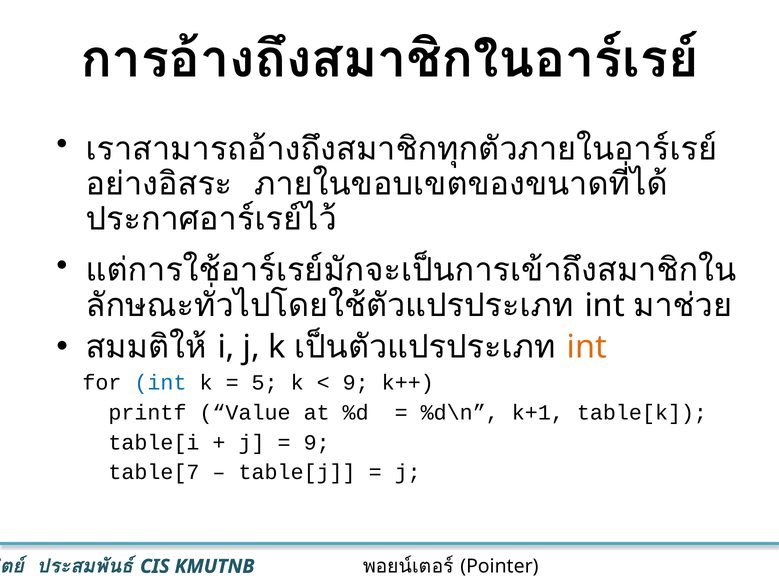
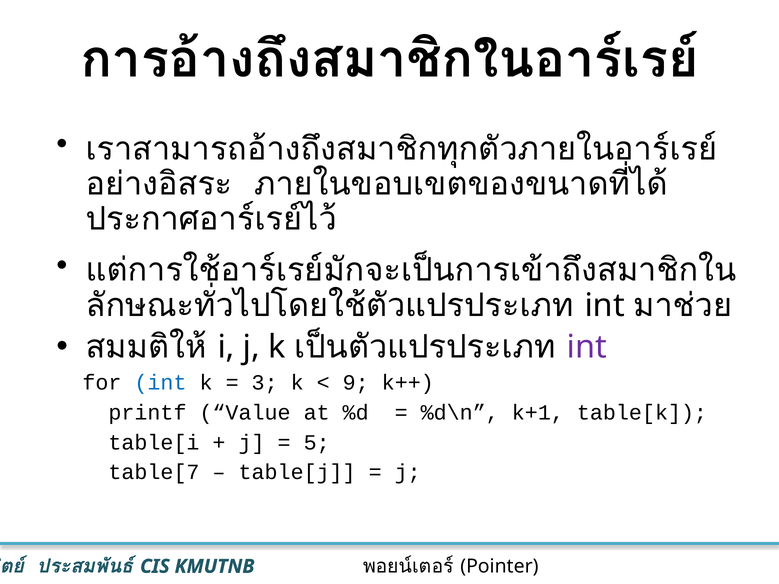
int at (587, 347) colour: orange -> purple
5: 5 -> 3
9 at (317, 443): 9 -> 5
